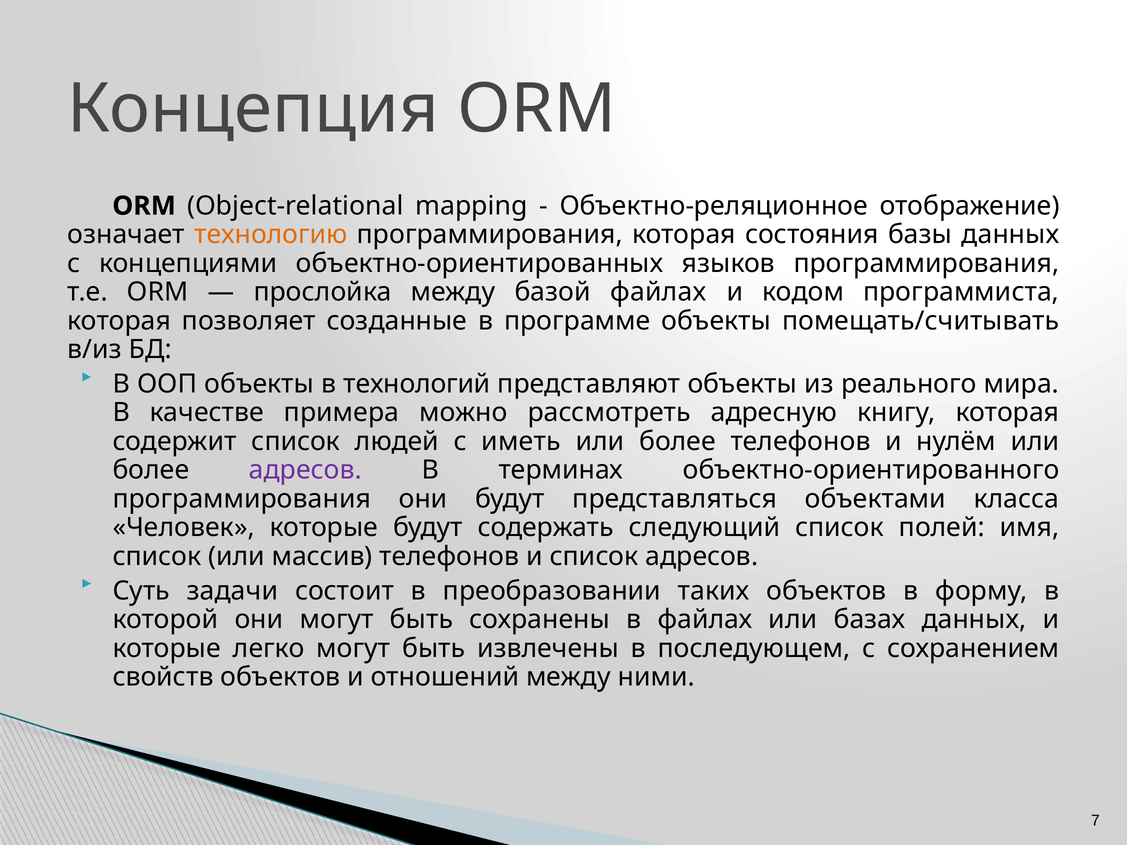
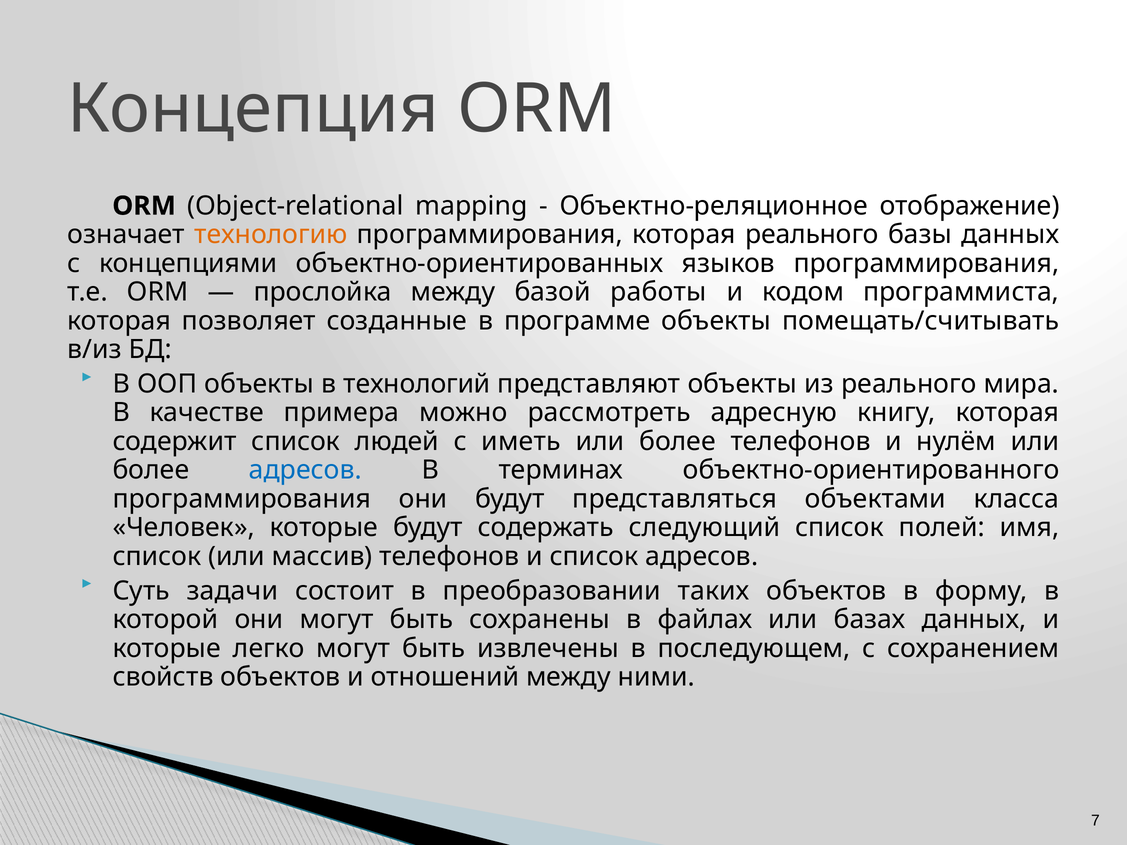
которая состояния: состояния -> реального
базой файлах: файлах -> работы
адресов at (305, 470) colour: purple -> blue
